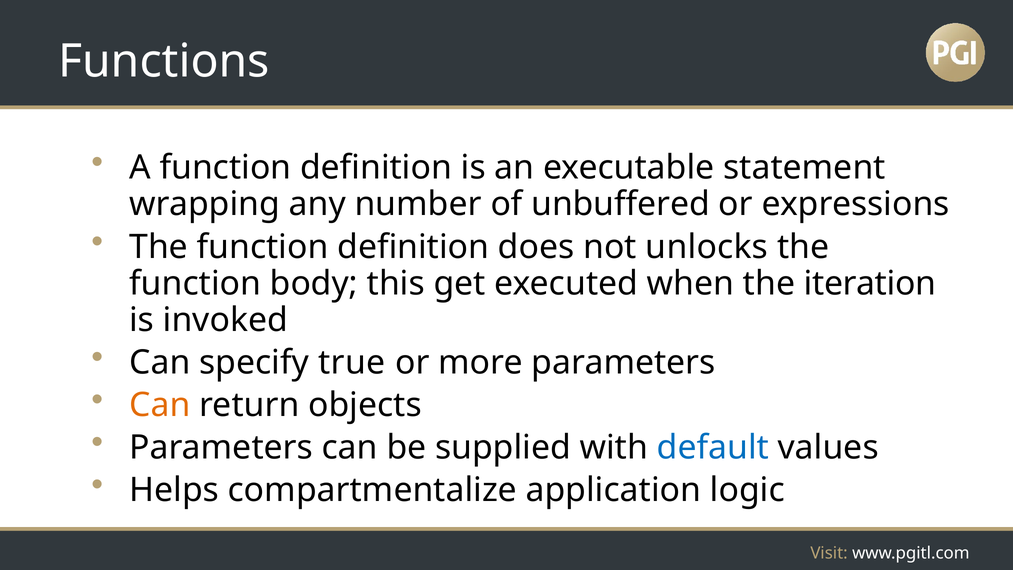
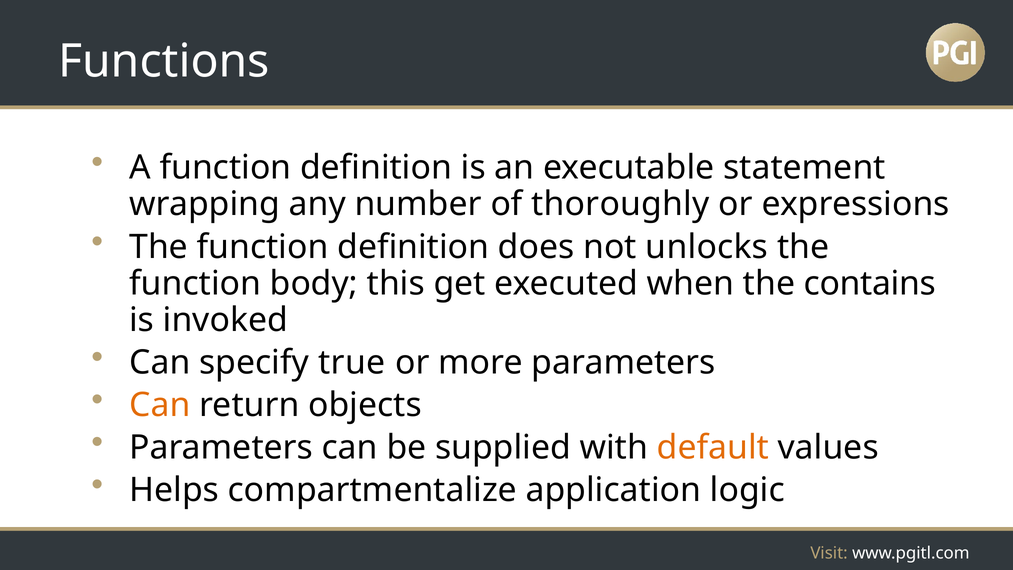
unbuffered: unbuffered -> thoroughly
iteration: iteration -> contains
default colour: blue -> orange
